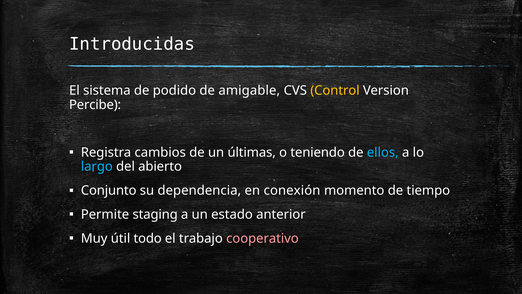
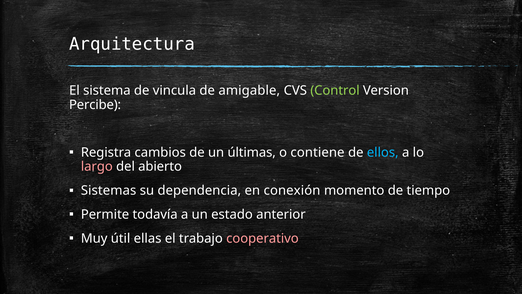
Introducidas: Introducidas -> Arquitectura
podido: podido -> vincula
Control colour: yellow -> light green
teniendo: teniendo -> contiene
largo colour: light blue -> pink
Conjunto: Conjunto -> Sistemas
staging: staging -> todavía
todo: todo -> ellas
